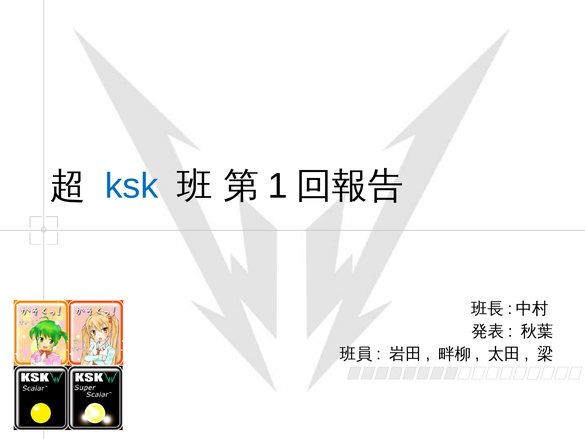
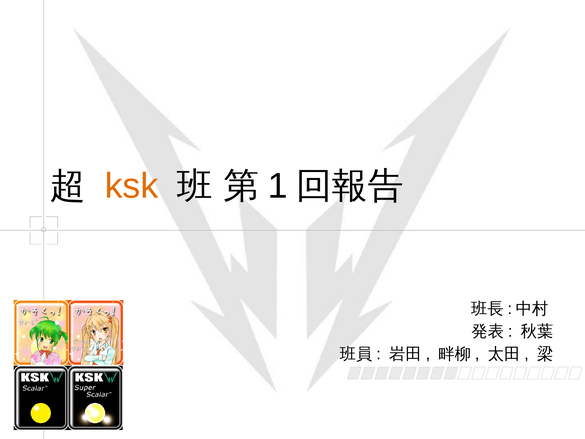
ksk colour: blue -> orange
